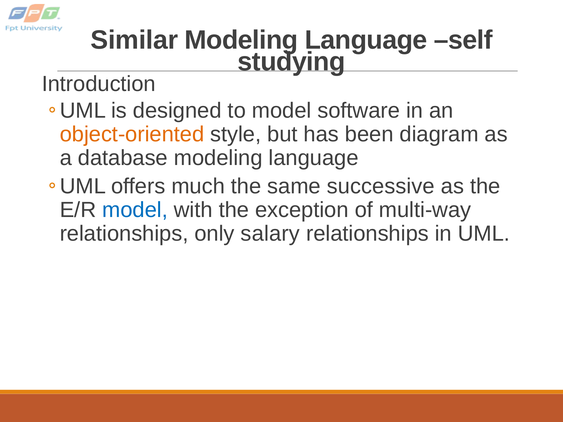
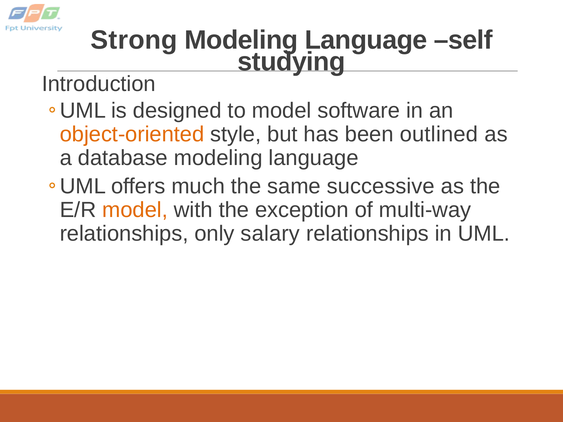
Similar: Similar -> Strong
diagram: diagram -> outlined
model at (135, 210) colour: blue -> orange
